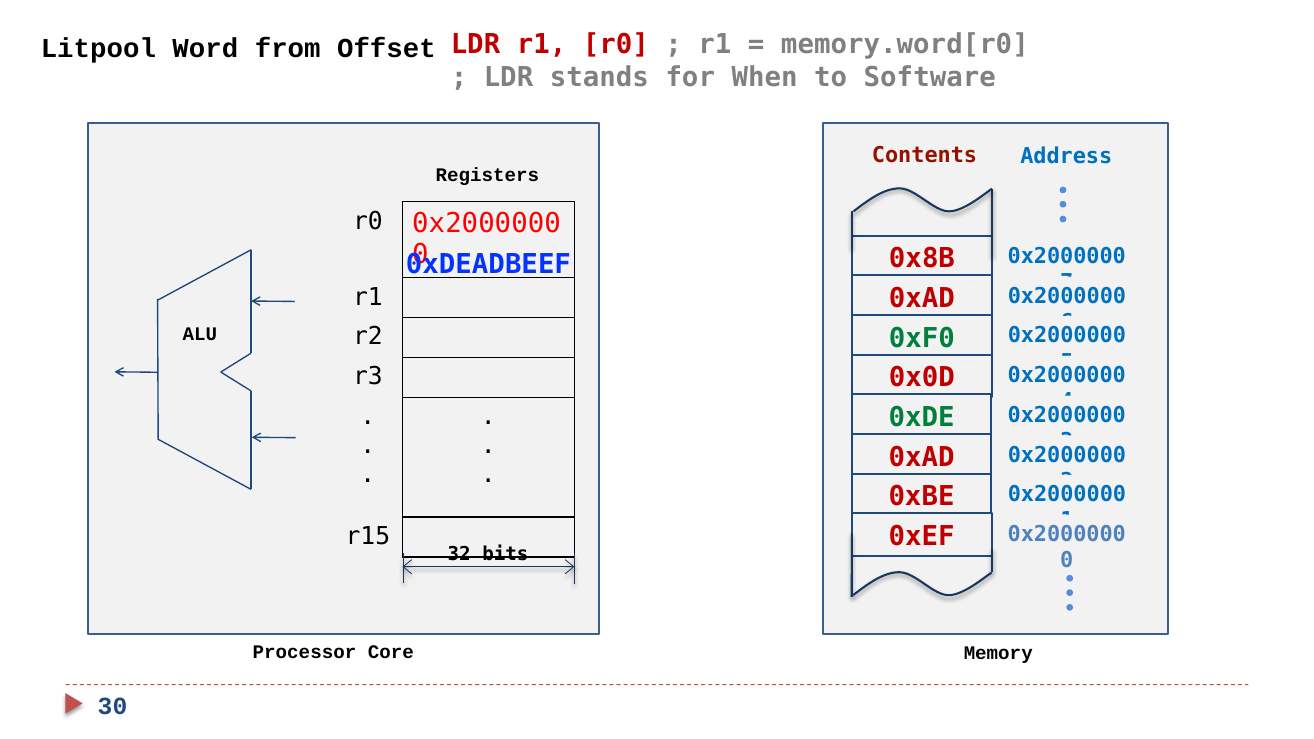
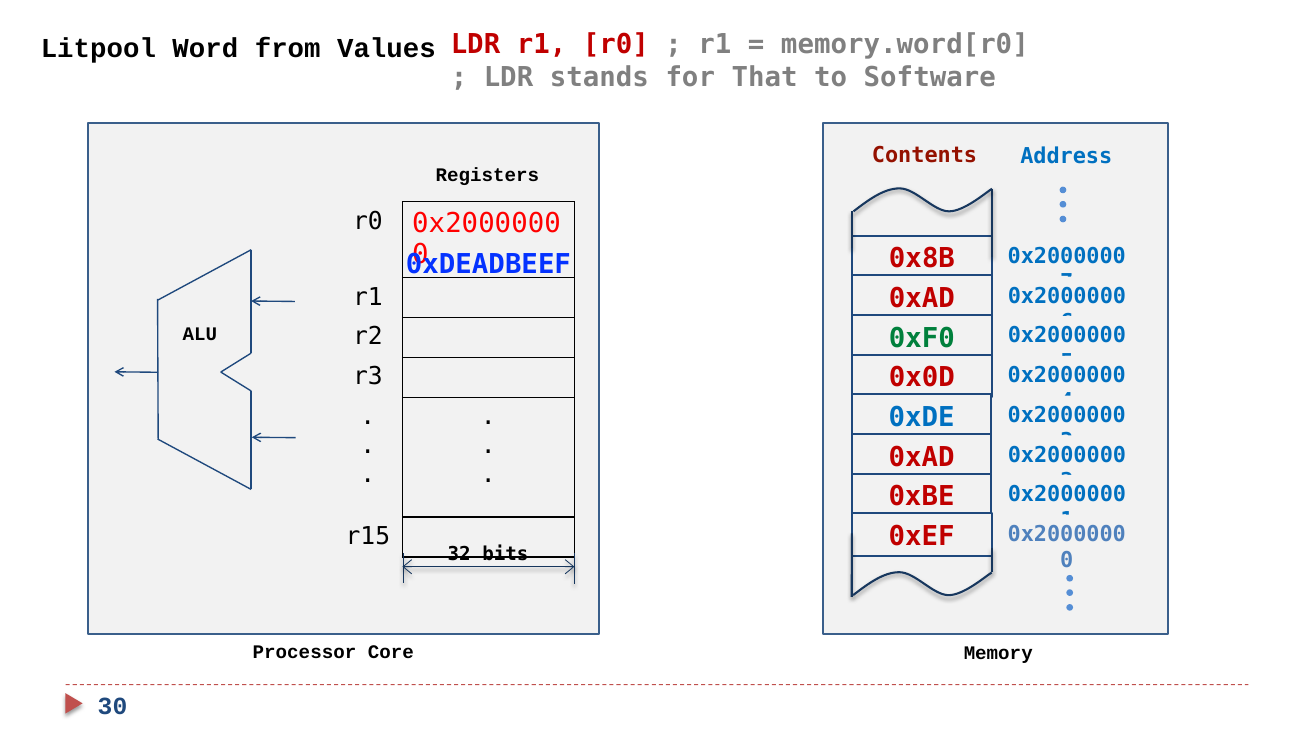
Offset: Offset -> Values
When: When -> That
0xDE colour: green -> blue
